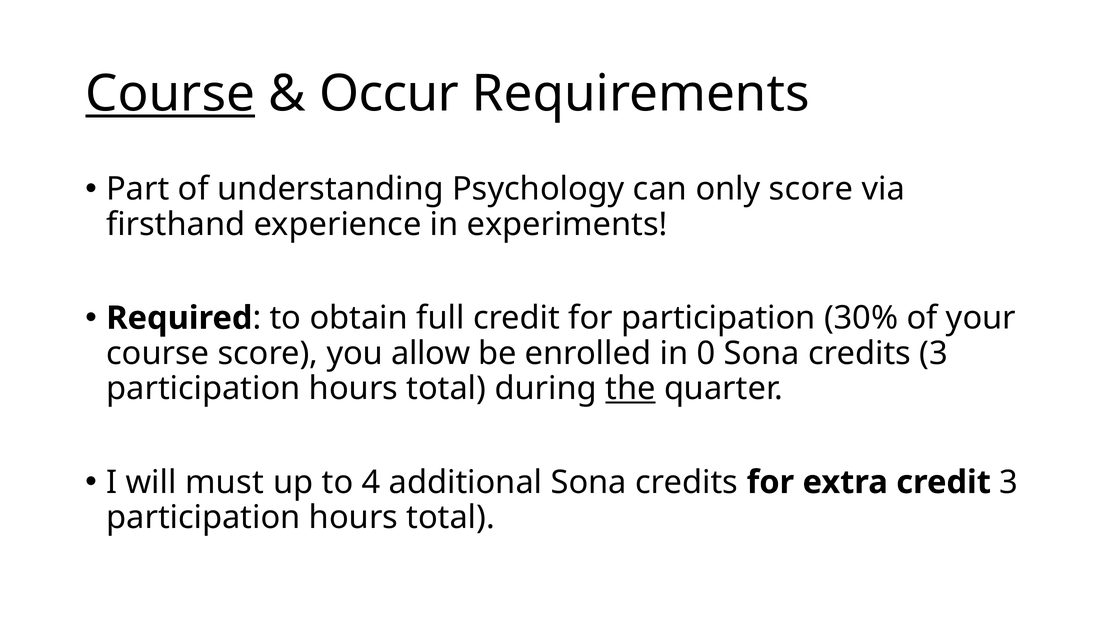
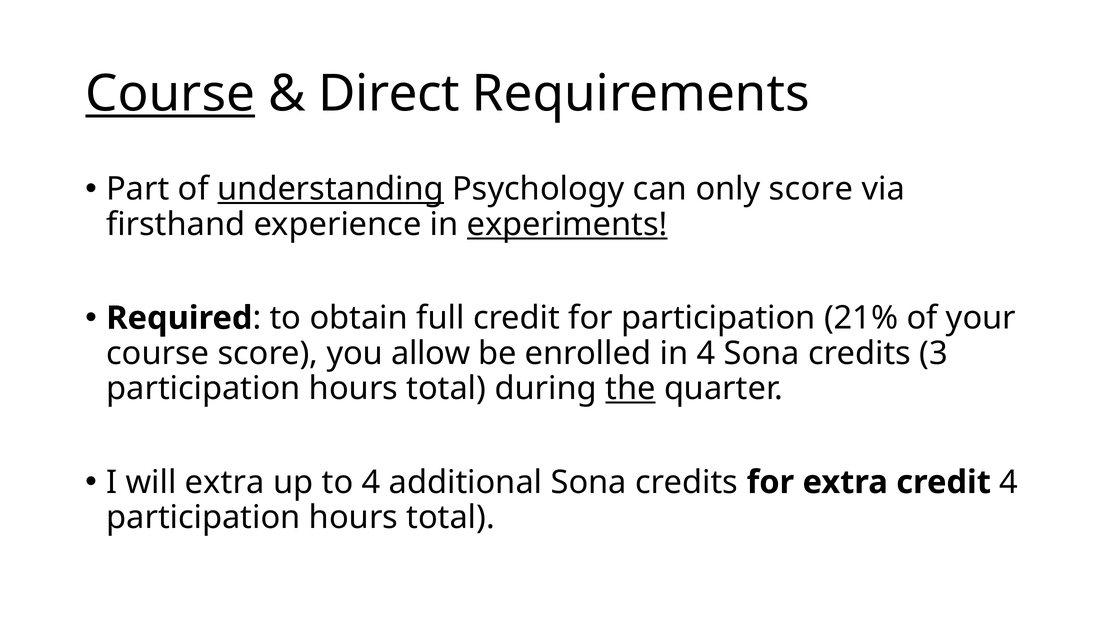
Occur: Occur -> Direct
understanding underline: none -> present
experiments underline: none -> present
30%: 30% -> 21%
in 0: 0 -> 4
will must: must -> extra
credit 3: 3 -> 4
